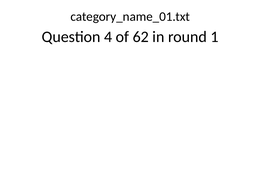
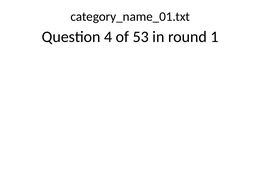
62: 62 -> 53
